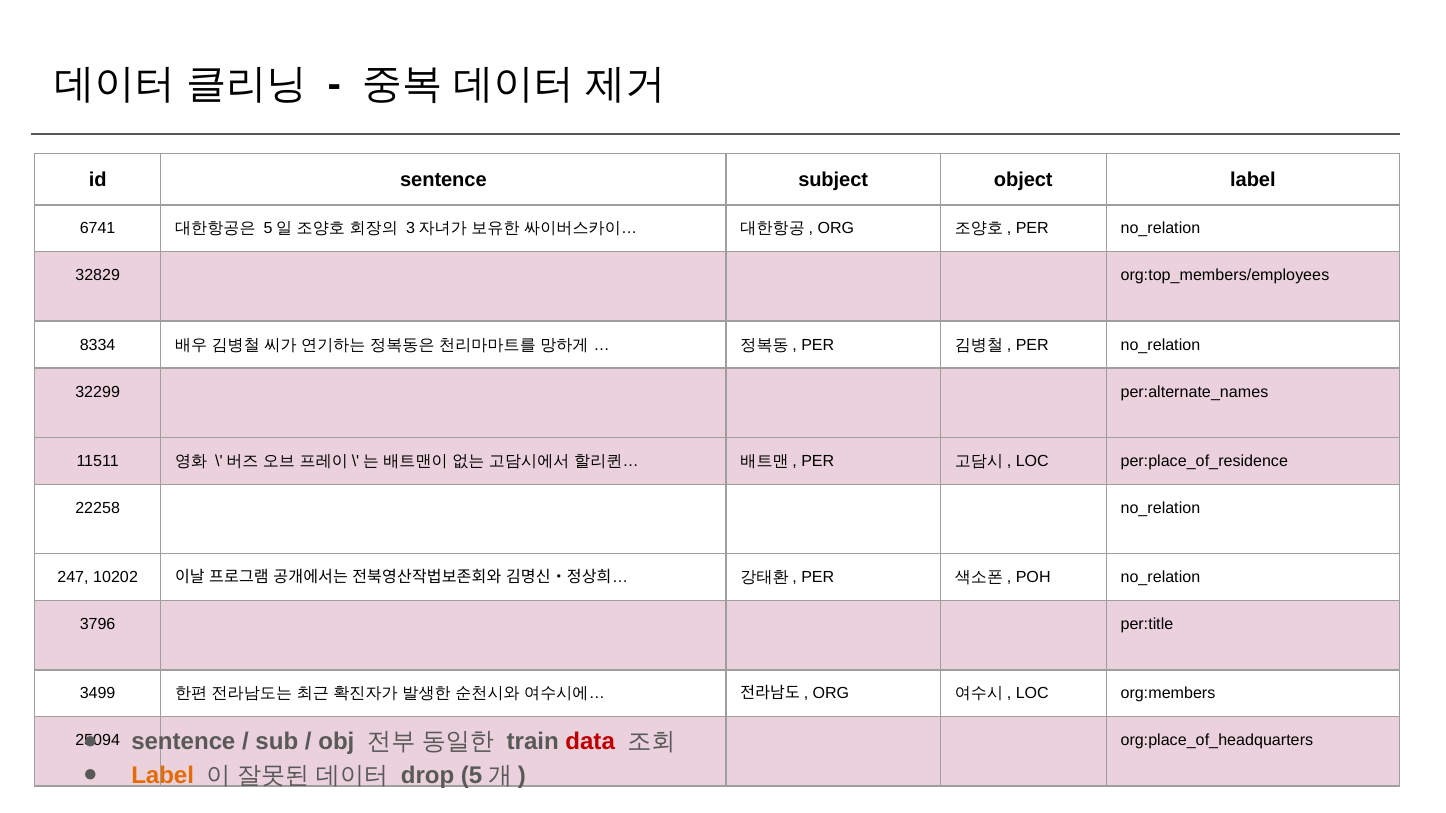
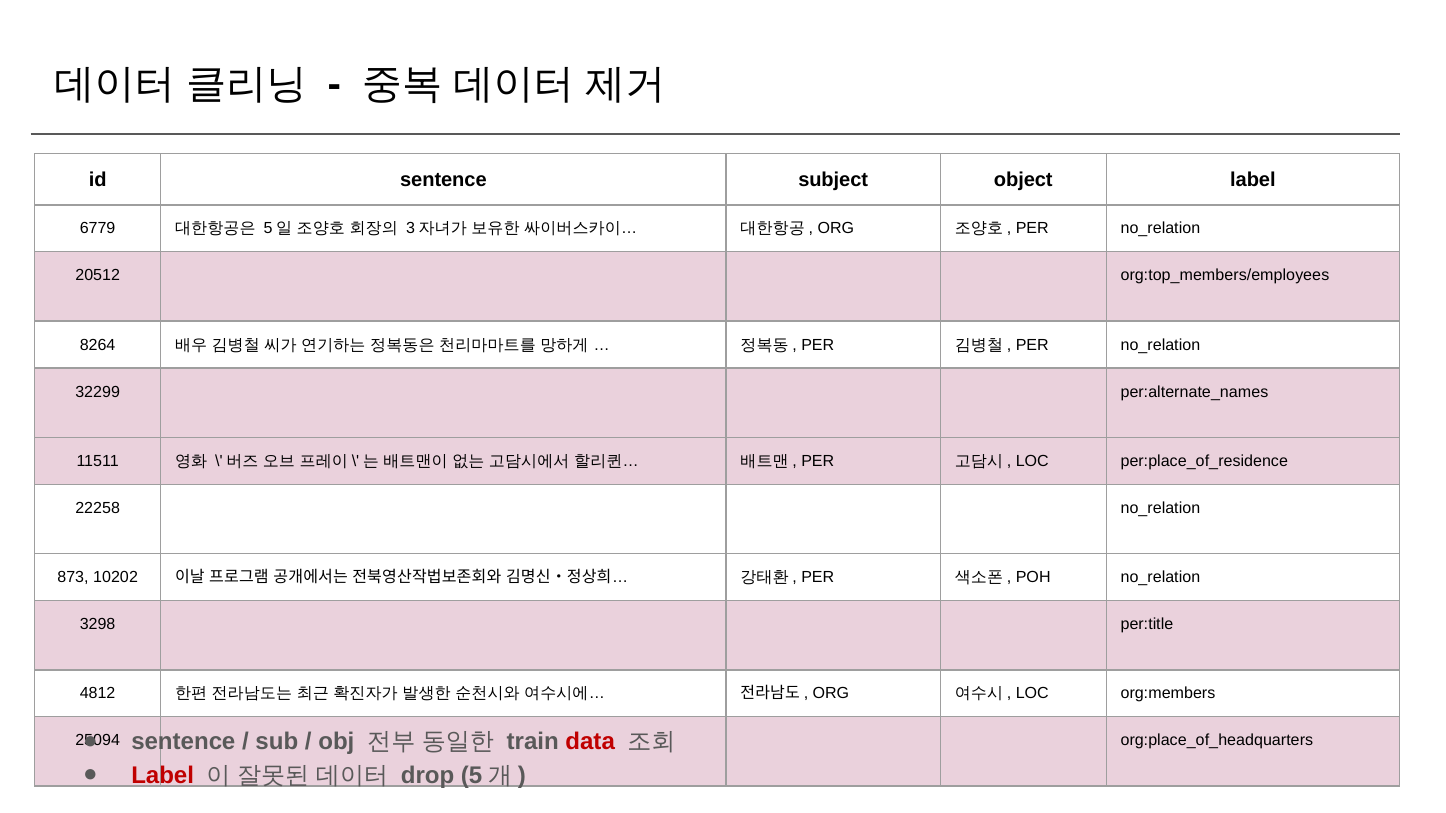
6741: 6741 -> 6779
32829: 32829 -> 20512
8334: 8334 -> 8264
247: 247 -> 873
3796: 3796 -> 3298
3499: 3499 -> 4812
Label at (163, 775) colour: orange -> red
